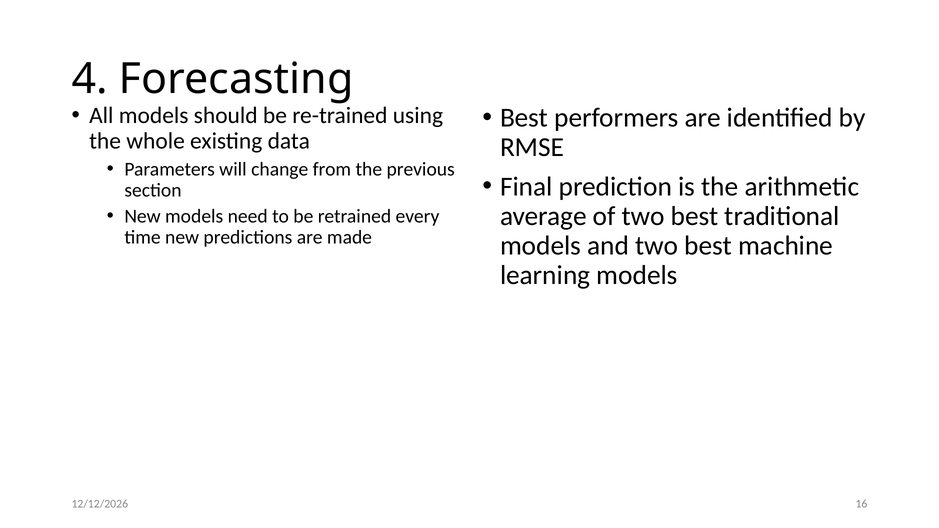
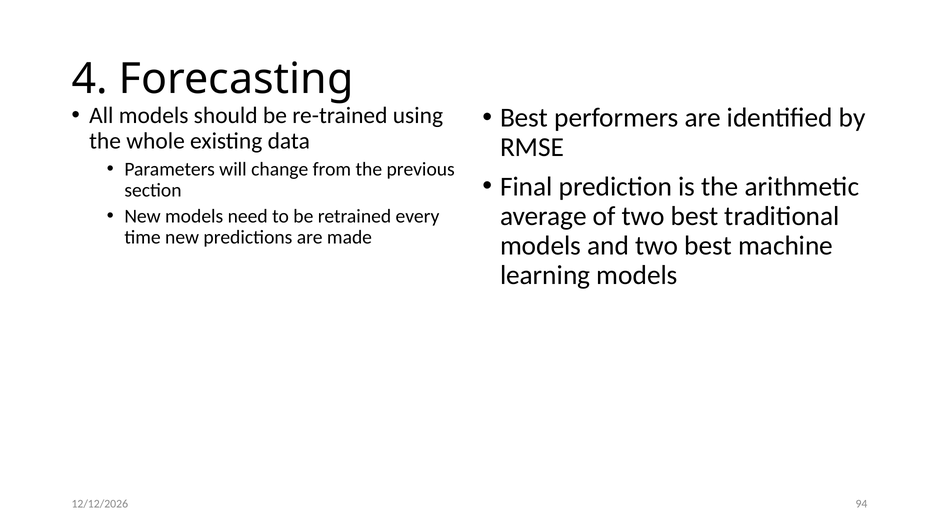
16: 16 -> 94
